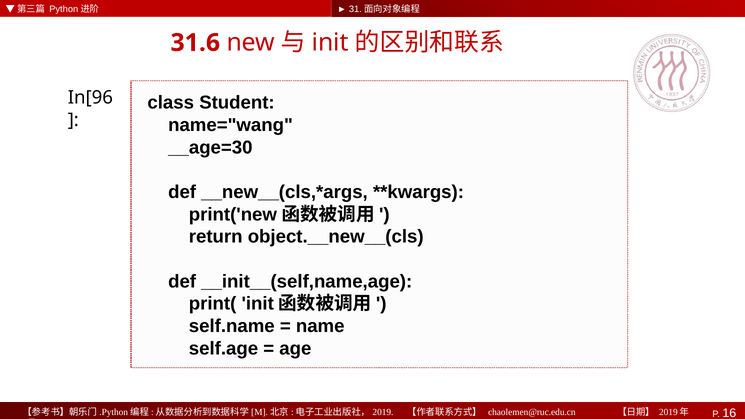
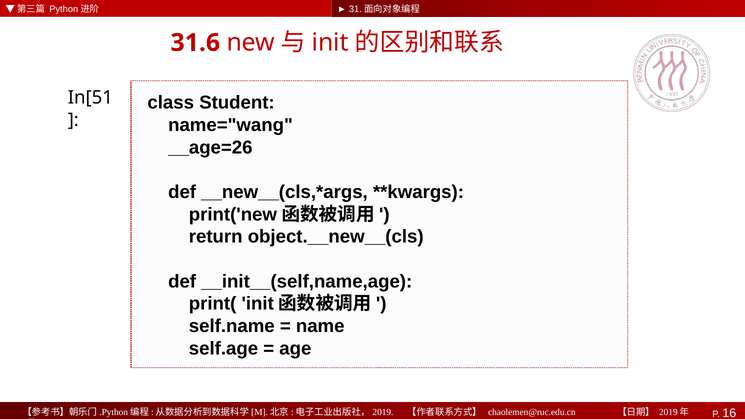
In[96: In[96 -> In[51
__age=30: __age=30 -> __age=26
